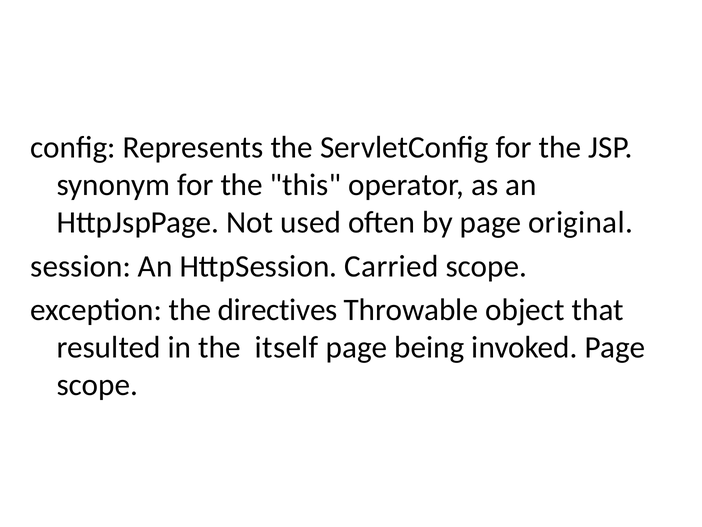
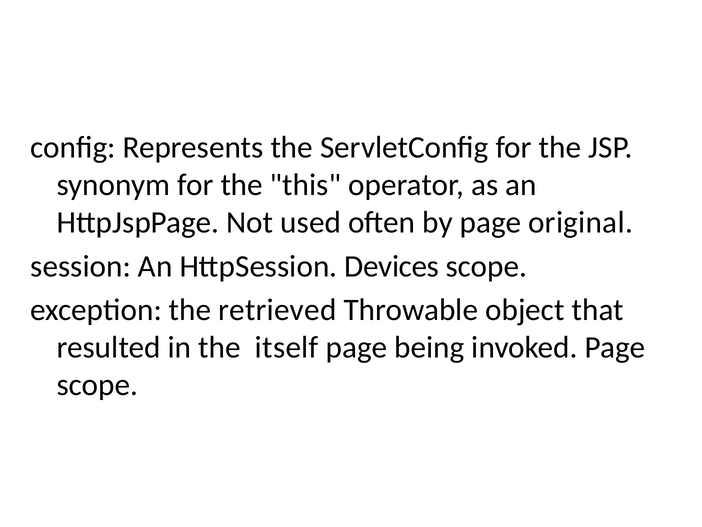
Carried: Carried -> Devices
directives: directives -> retrieved
